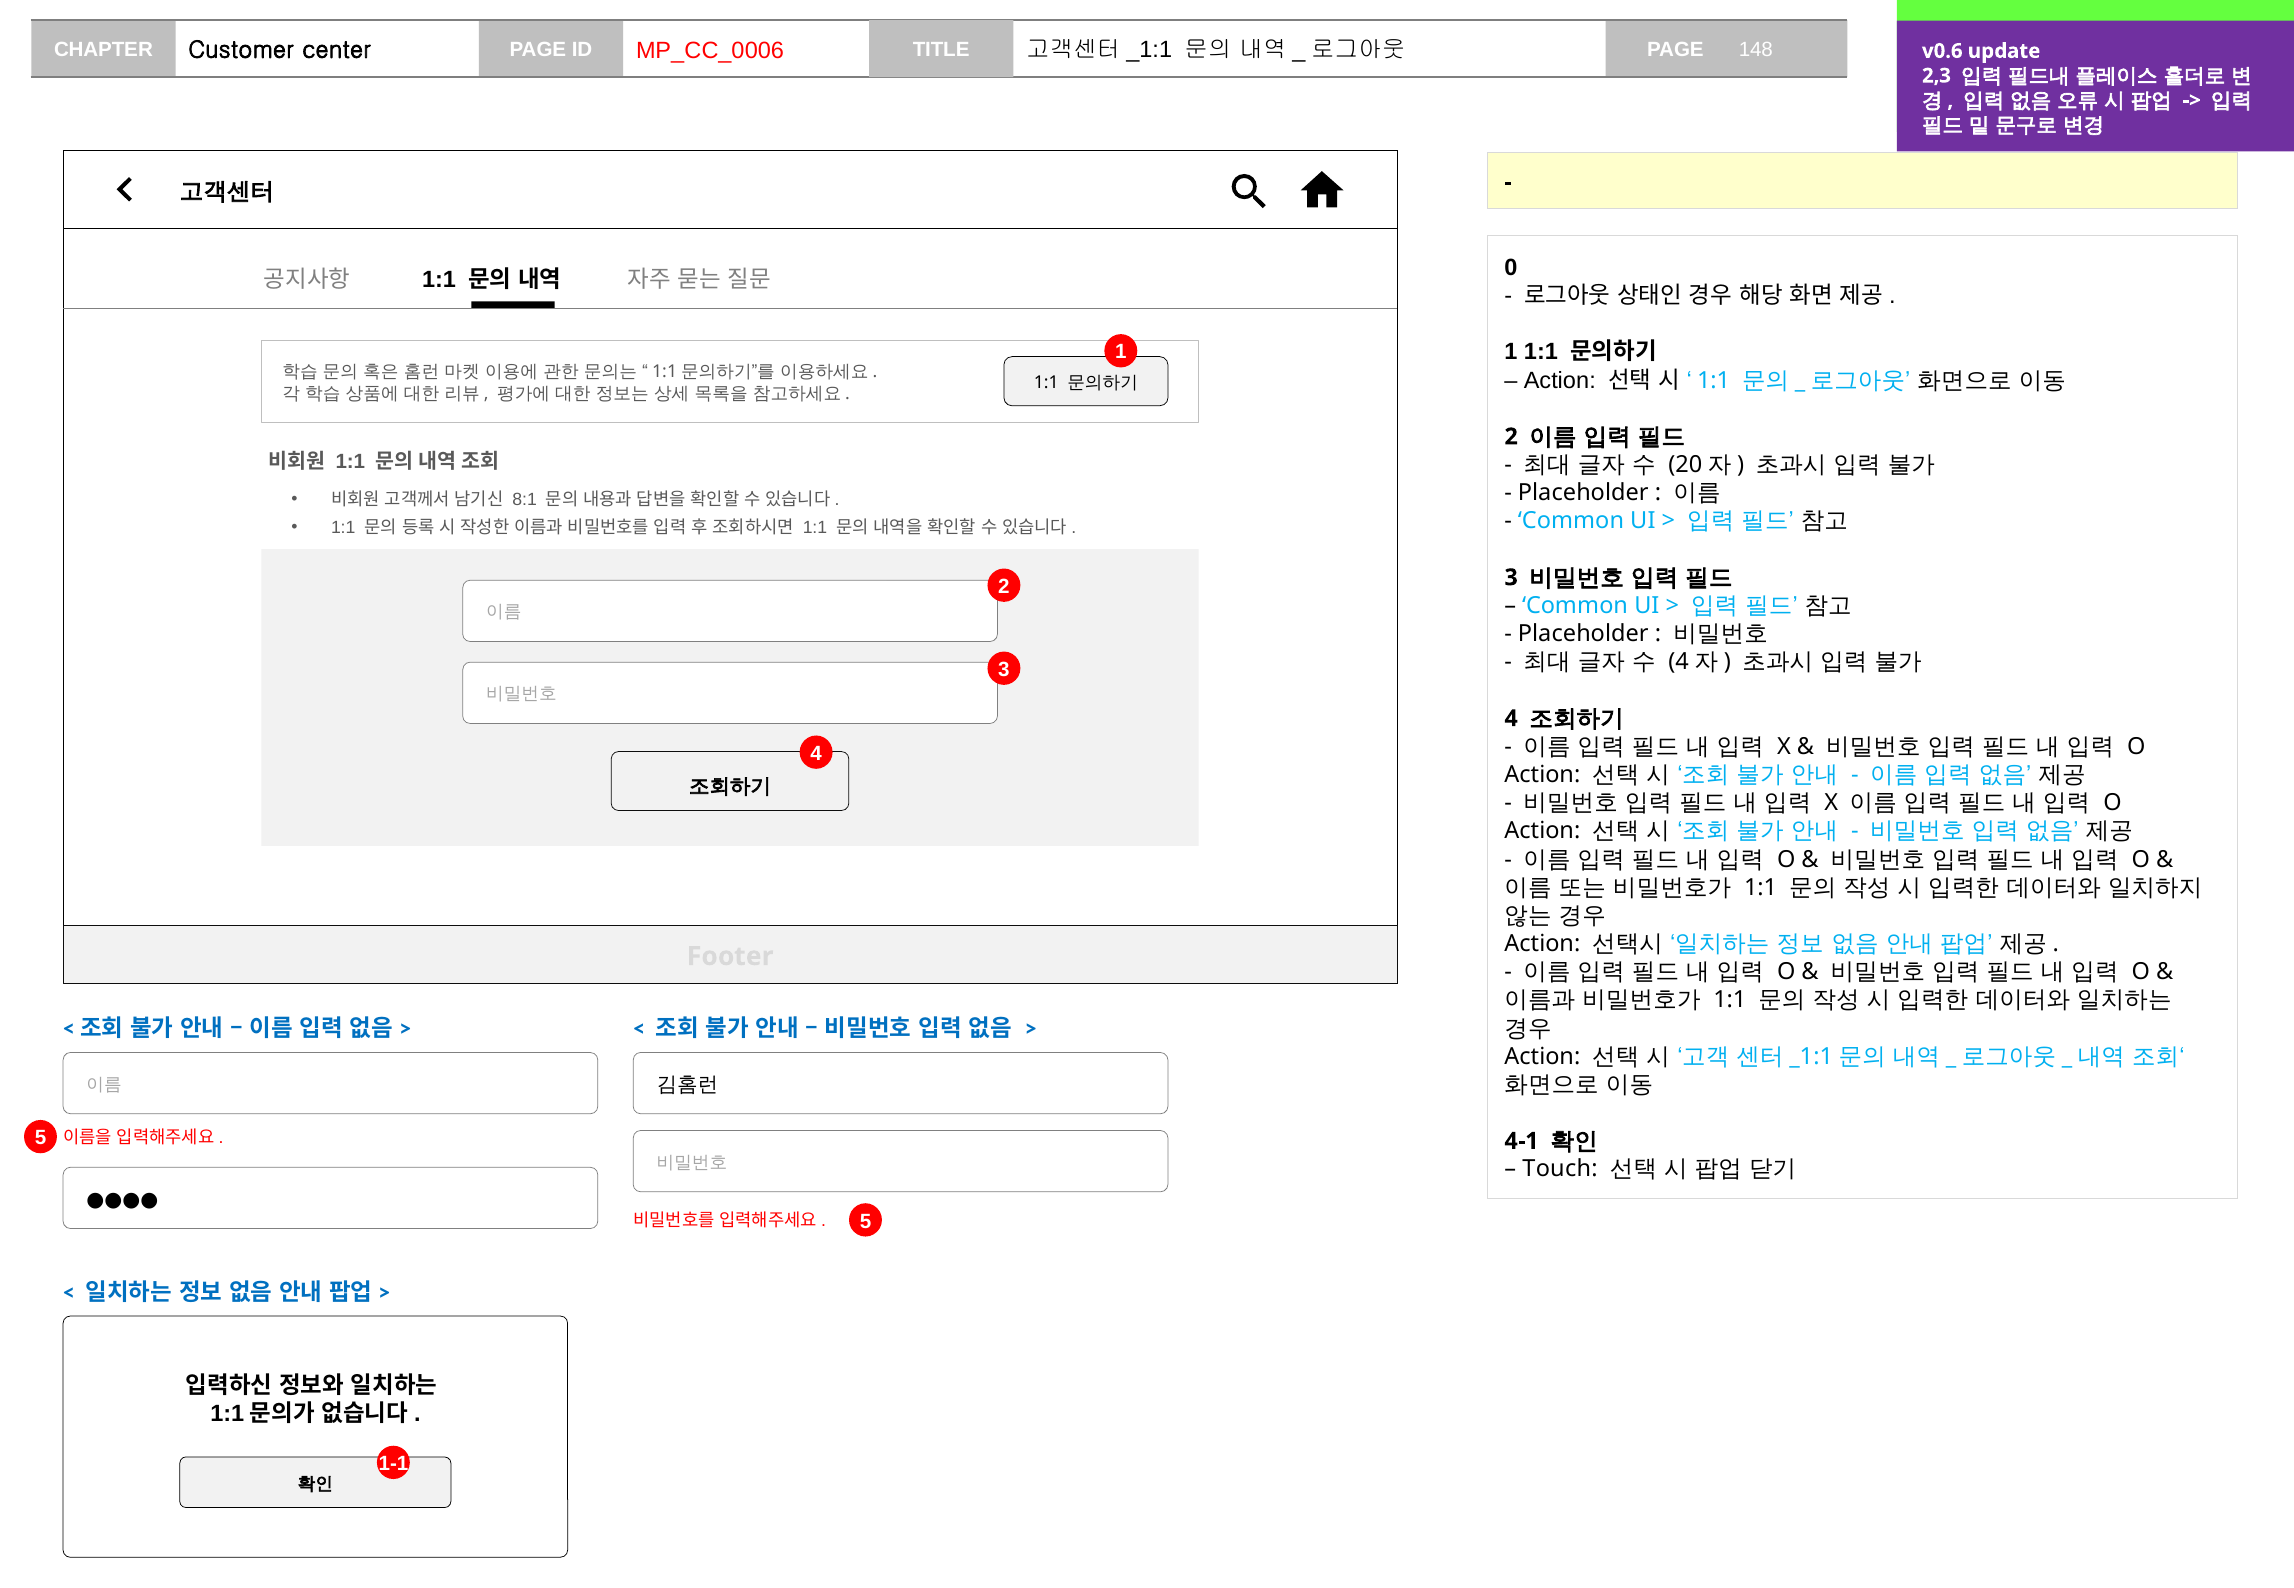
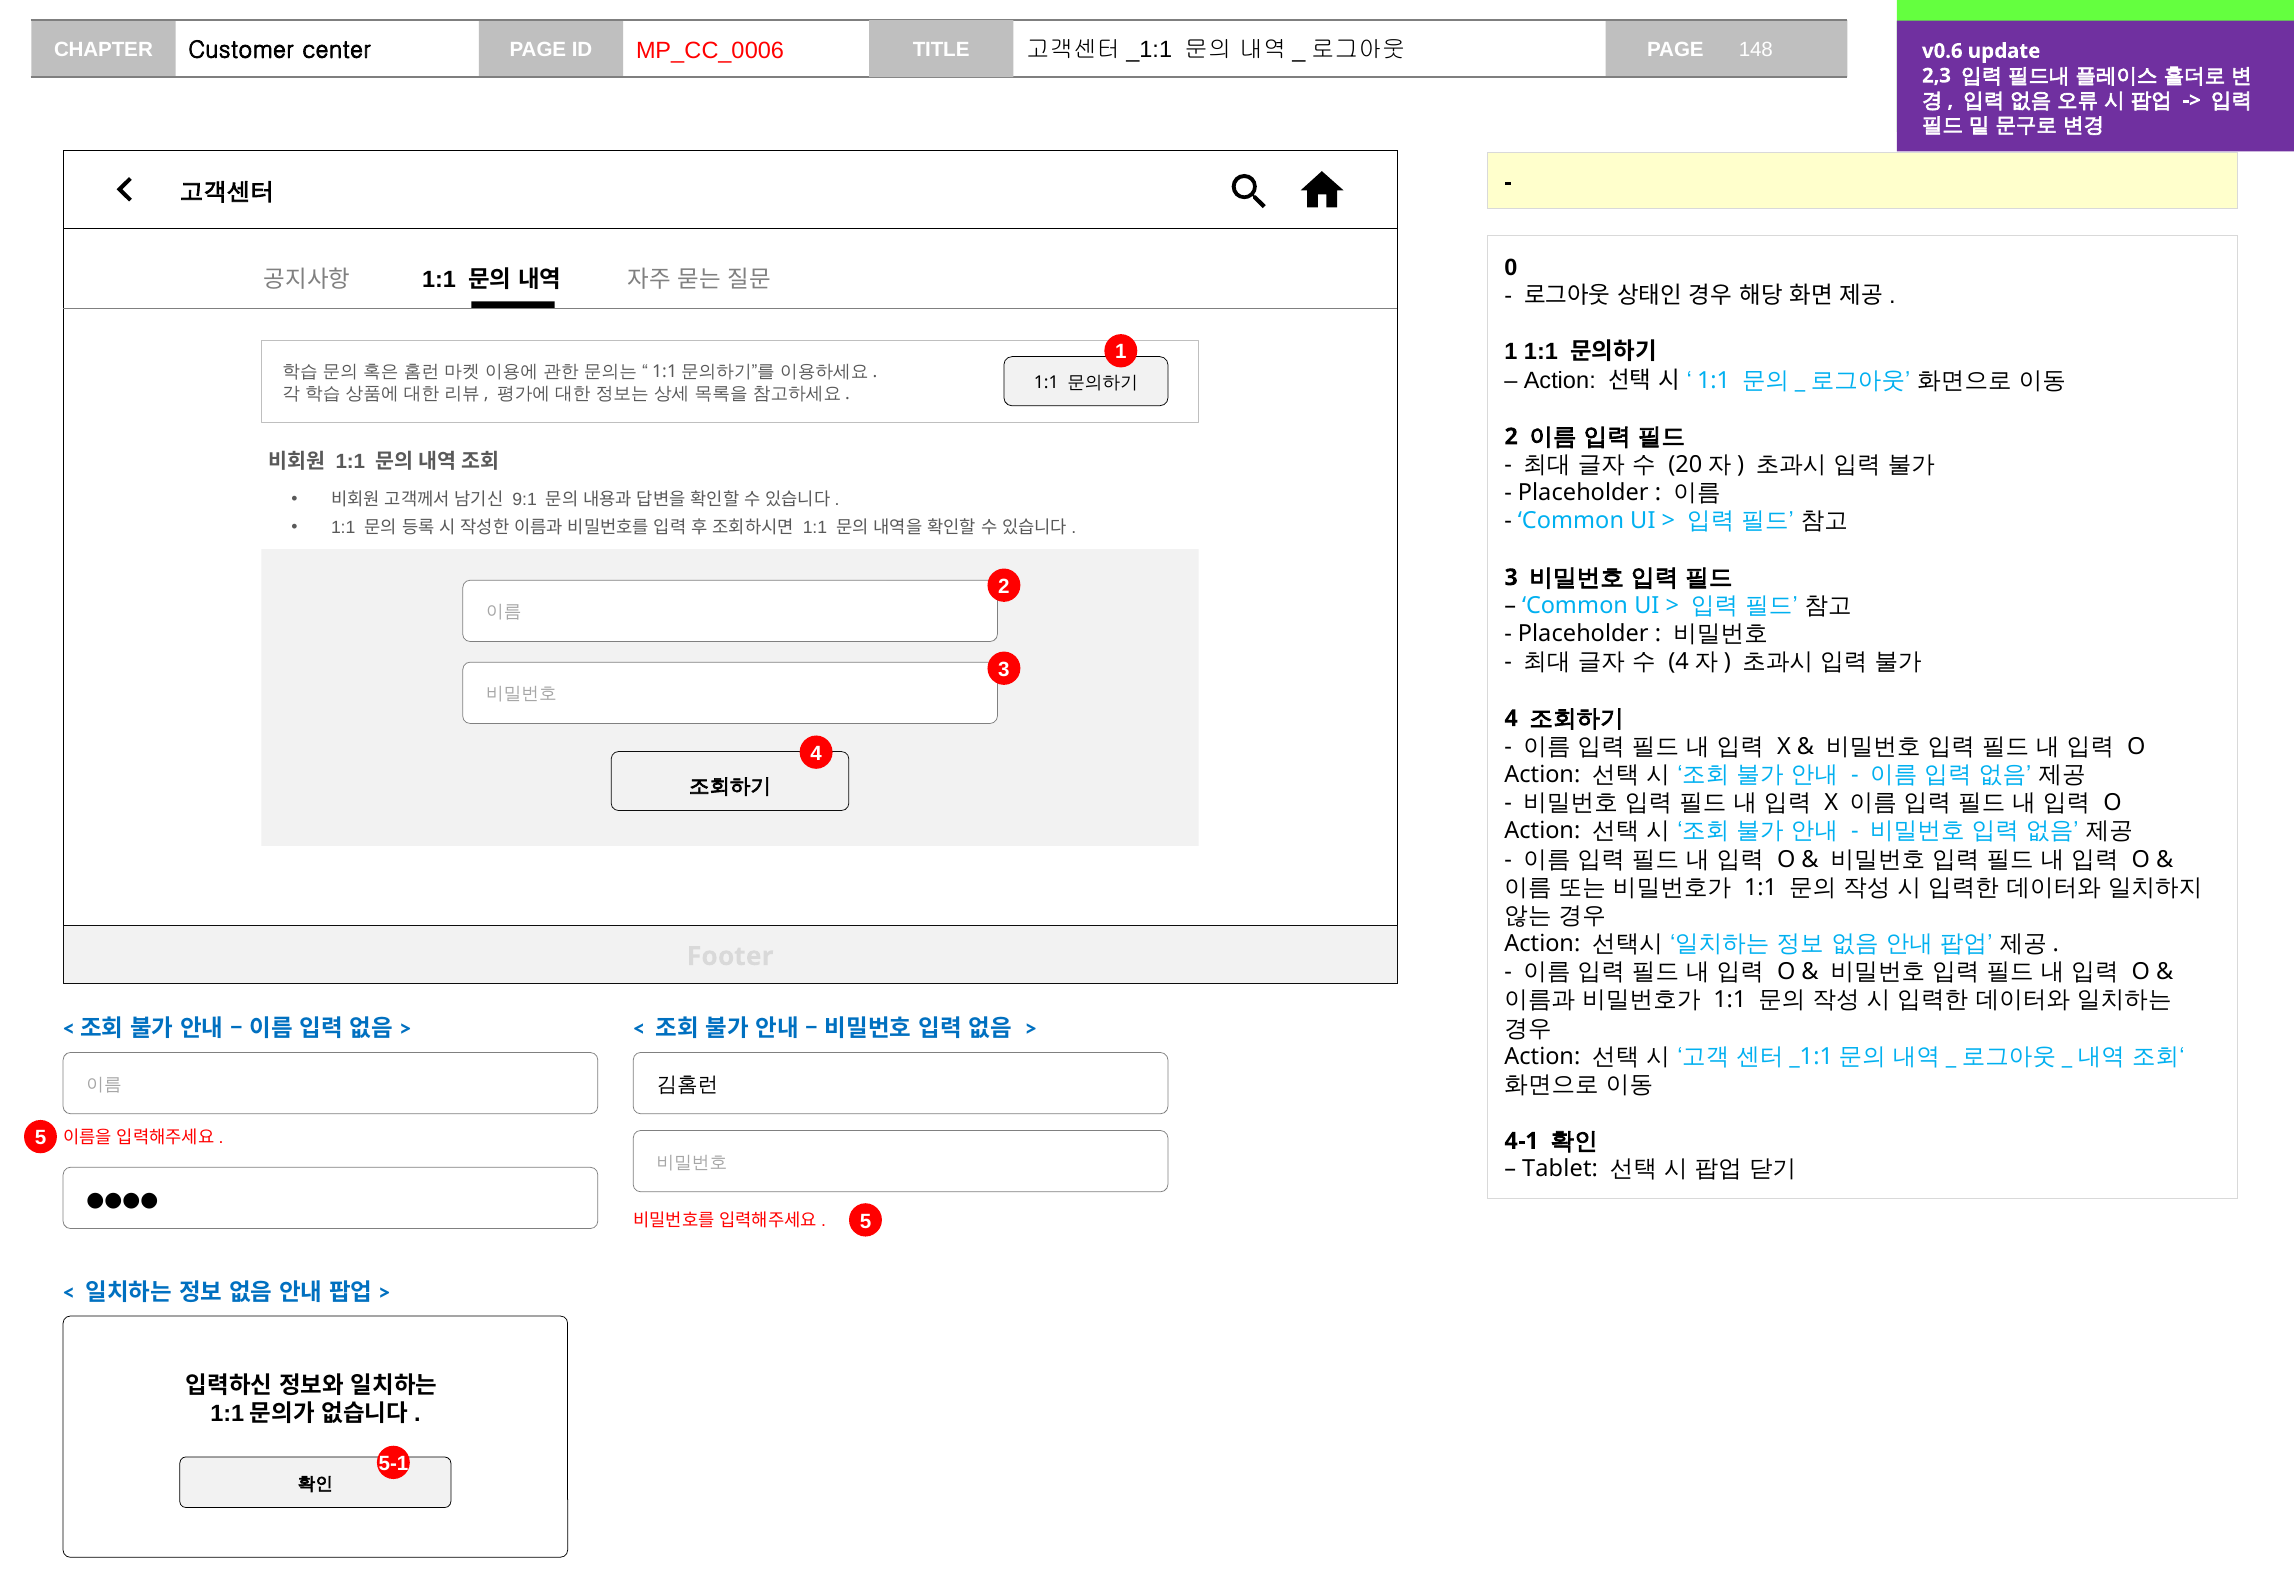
8:1: 8:1 -> 9:1
Touch: Touch -> Tablet
1-1: 1-1 -> 5-1
